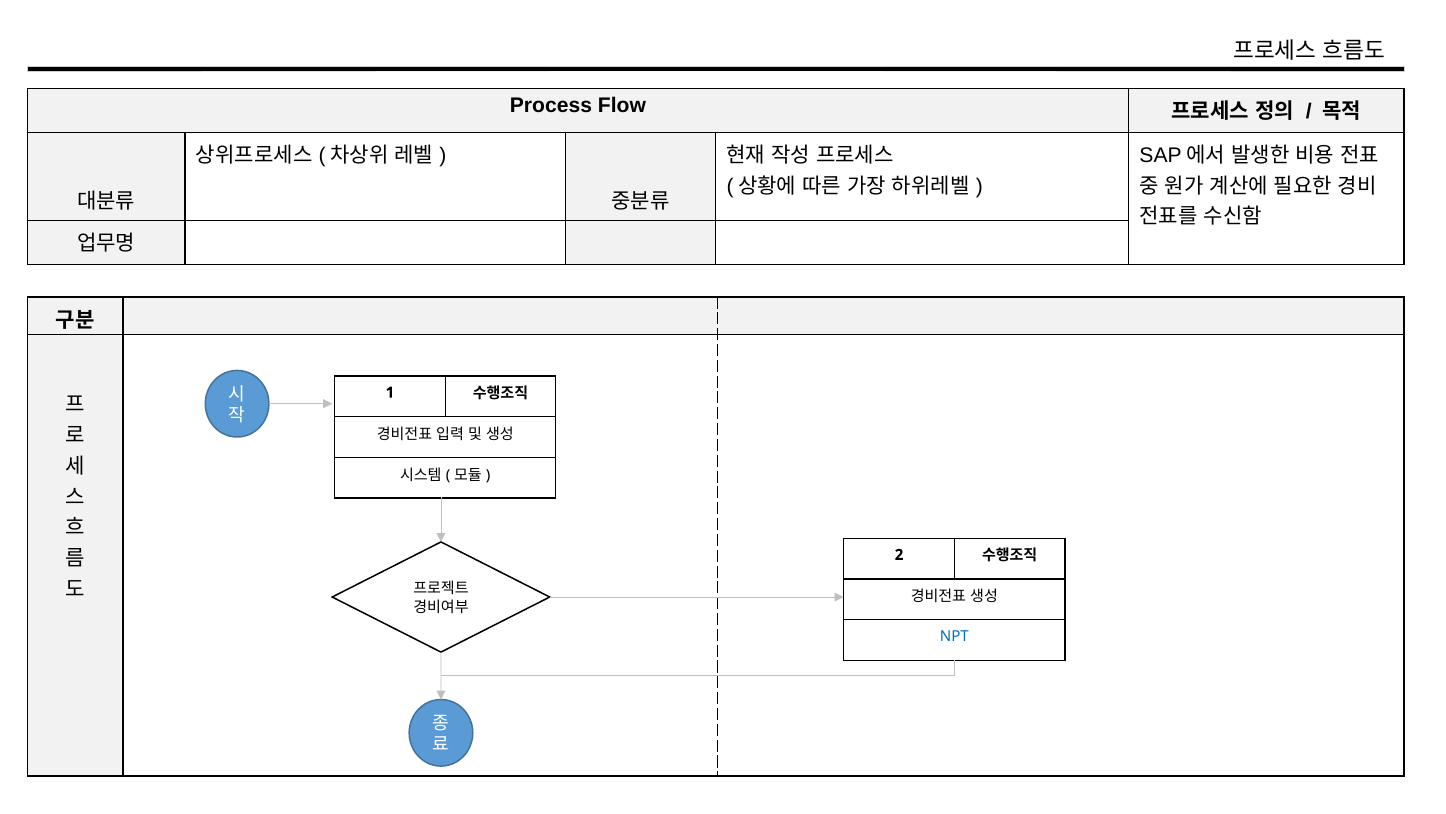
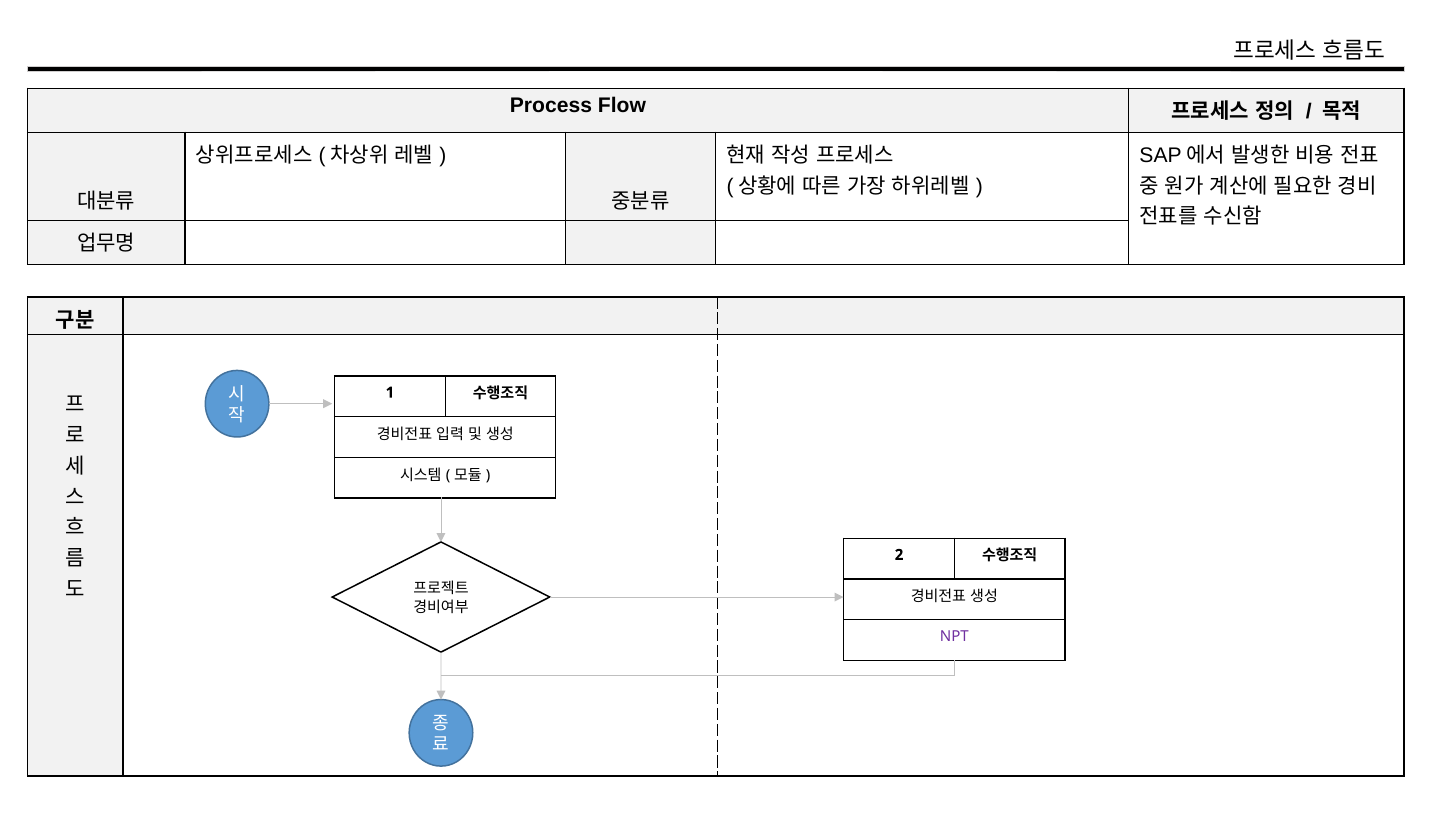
NPT colour: blue -> purple
